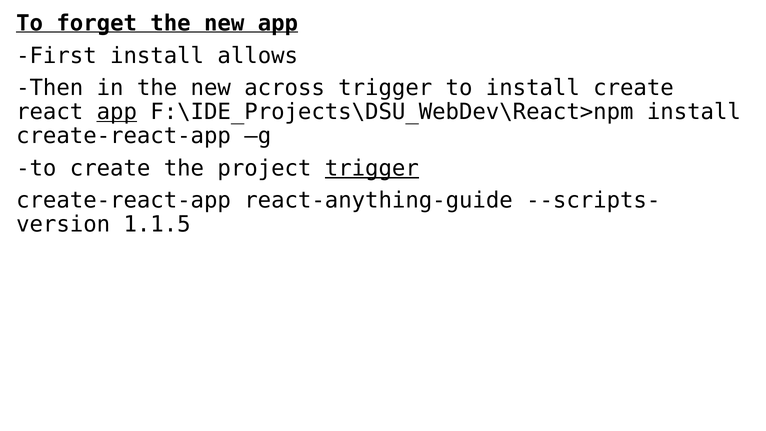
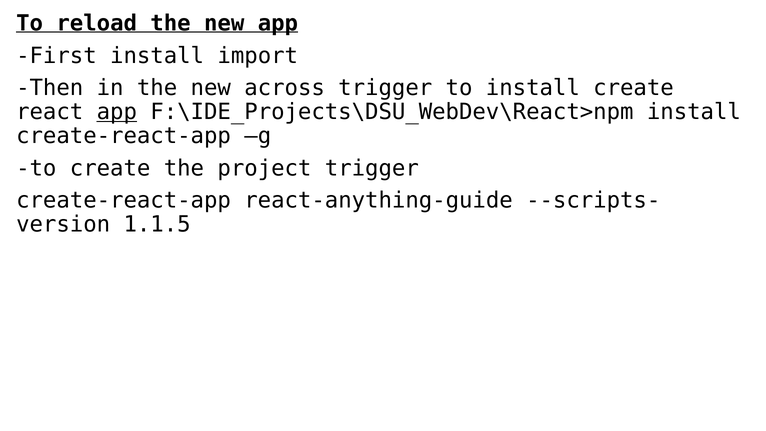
forget: forget -> reload
allows: allows -> import
trigger at (372, 168) underline: present -> none
